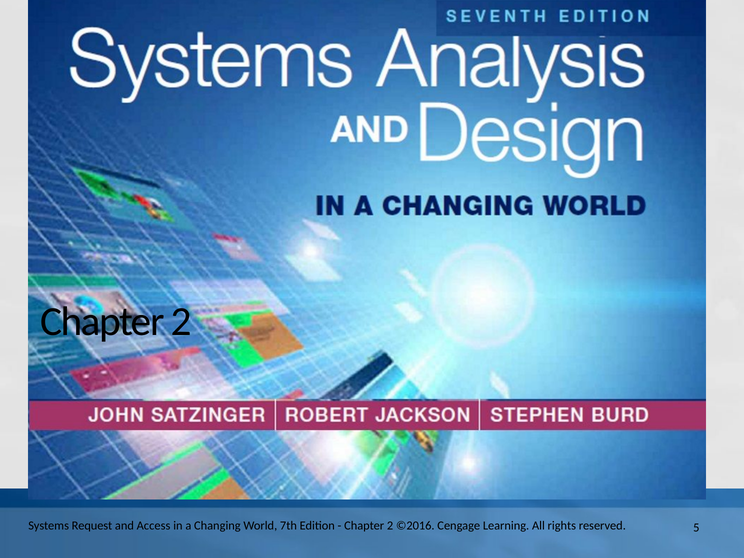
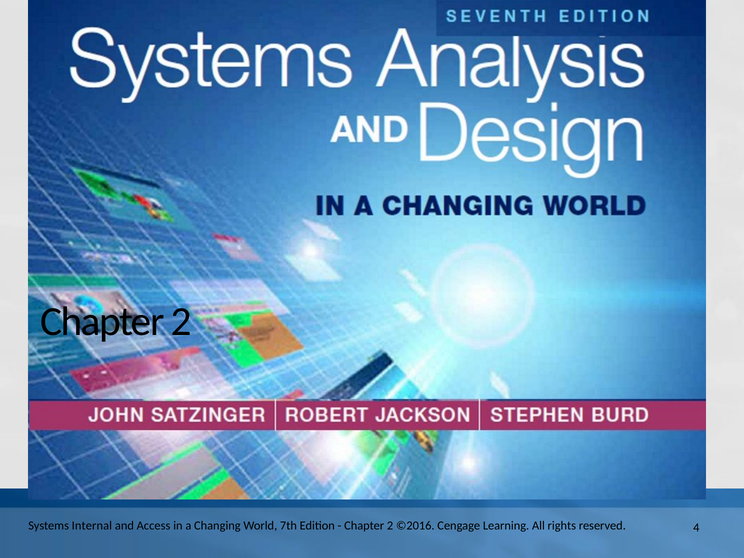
Request: Request -> Internal
5: 5 -> 4
